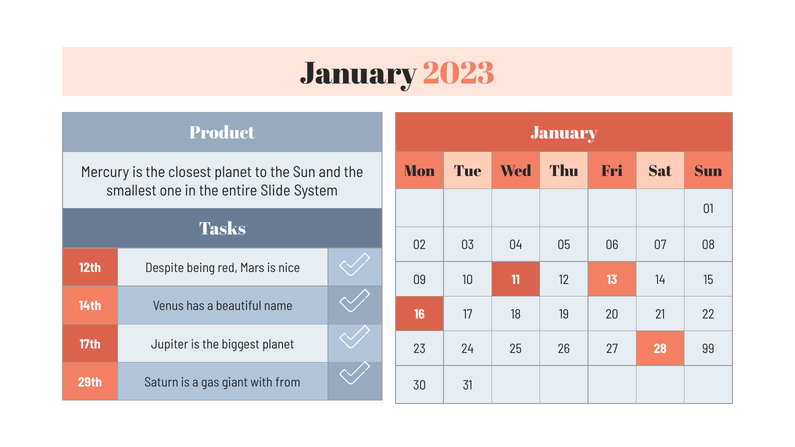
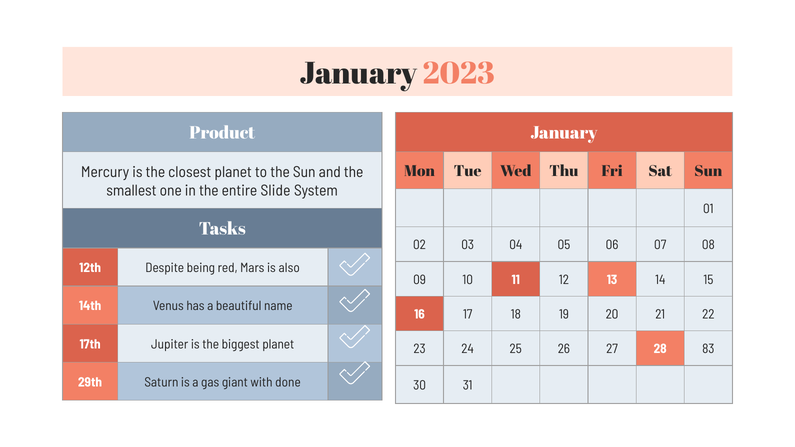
nice: nice -> also
99: 99 -> 83
from: from -> done
